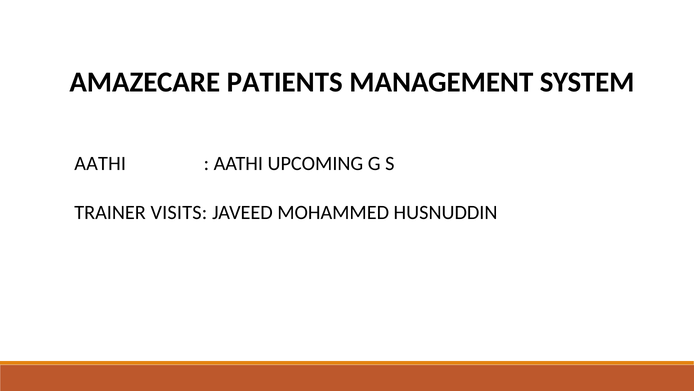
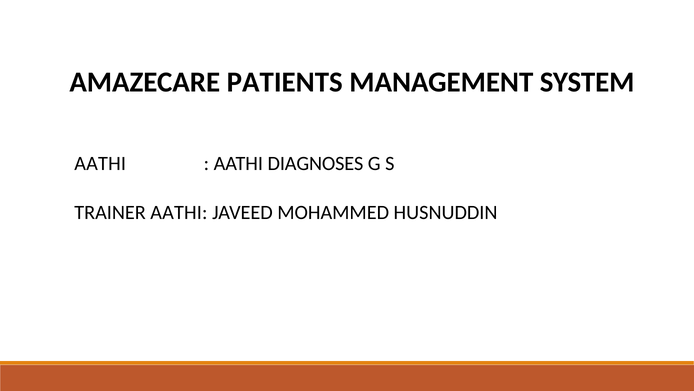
UPCOMING: UPCOMING -> DIAGNOSES
TRAINER VISITS: VISITS -> AATHI
